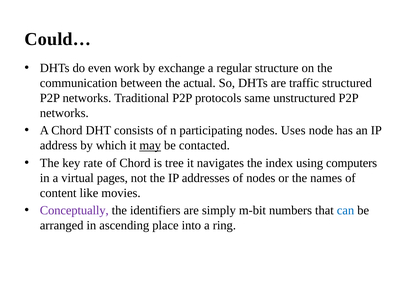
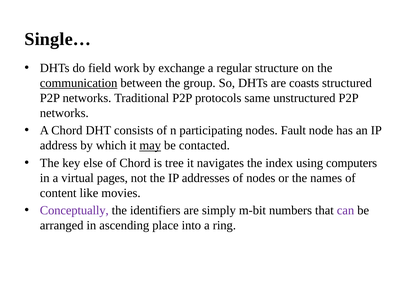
Could…: Could… -> Single…
even: even -> field
communication underline: none -> present
actual: actual -> group
traffic: traffic -> coasts
Uses: Uses -> Fault
rate: rate -> else
can colour: blue -> purple
